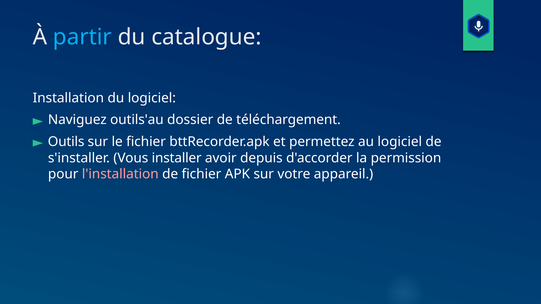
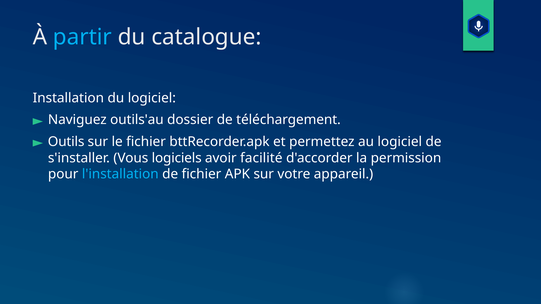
installer: installer -> logiciels
depuis: depuis -> facilité
l'installation colour: pink -> light blue
